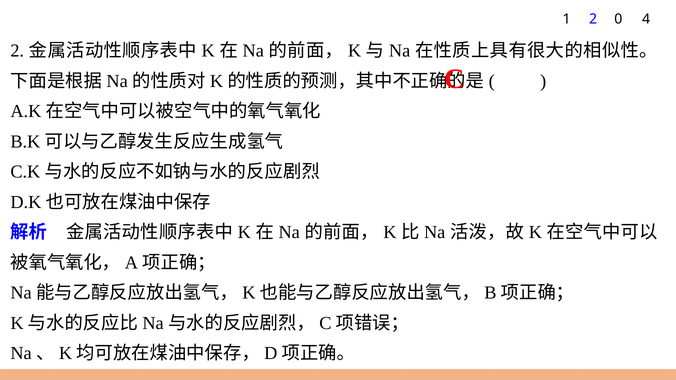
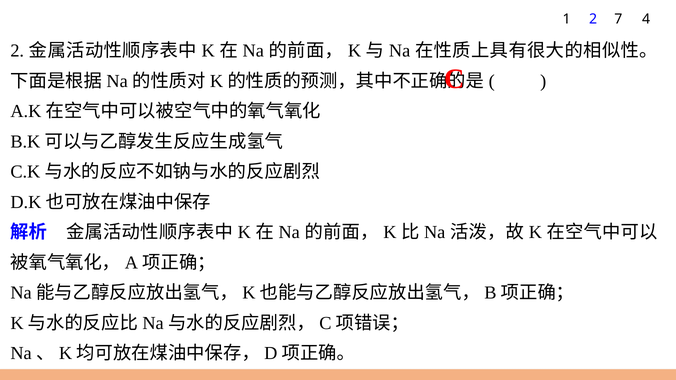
0: 0 -> 7
